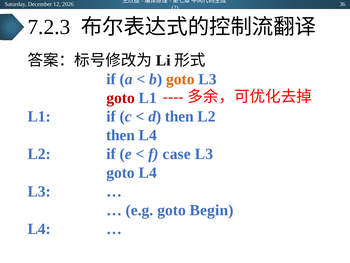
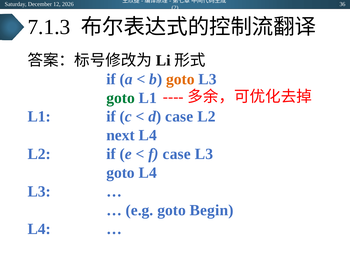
7.2.3: 7.2.3 -> 7.1.3
goto at (121, 98) colour: red -> green
d then: then -> case
then at (121, 135): then -> next
